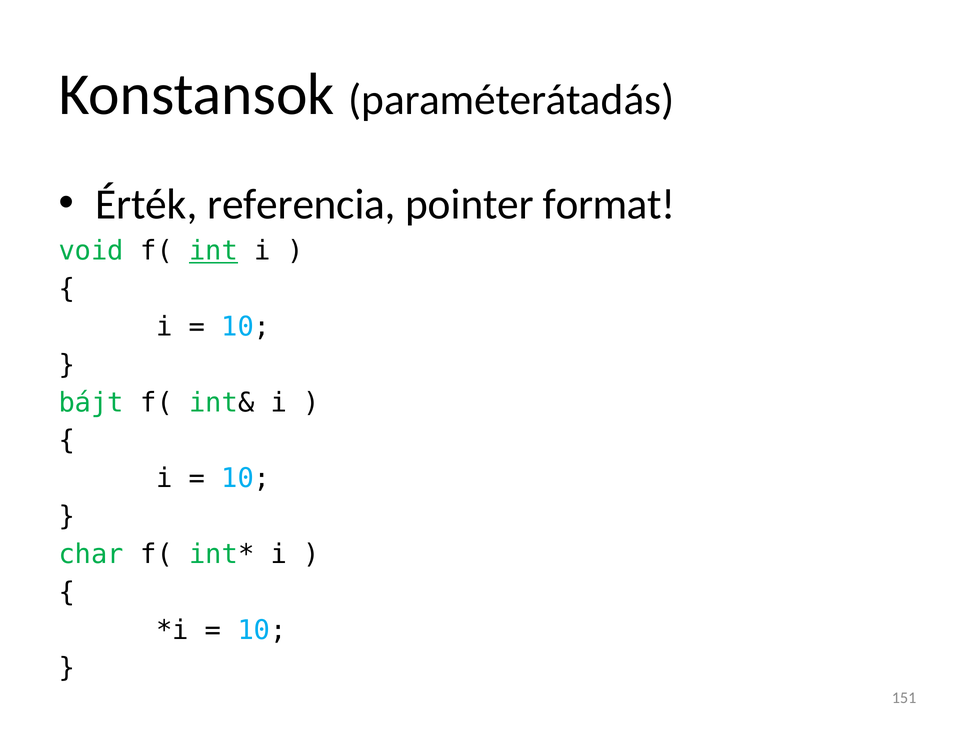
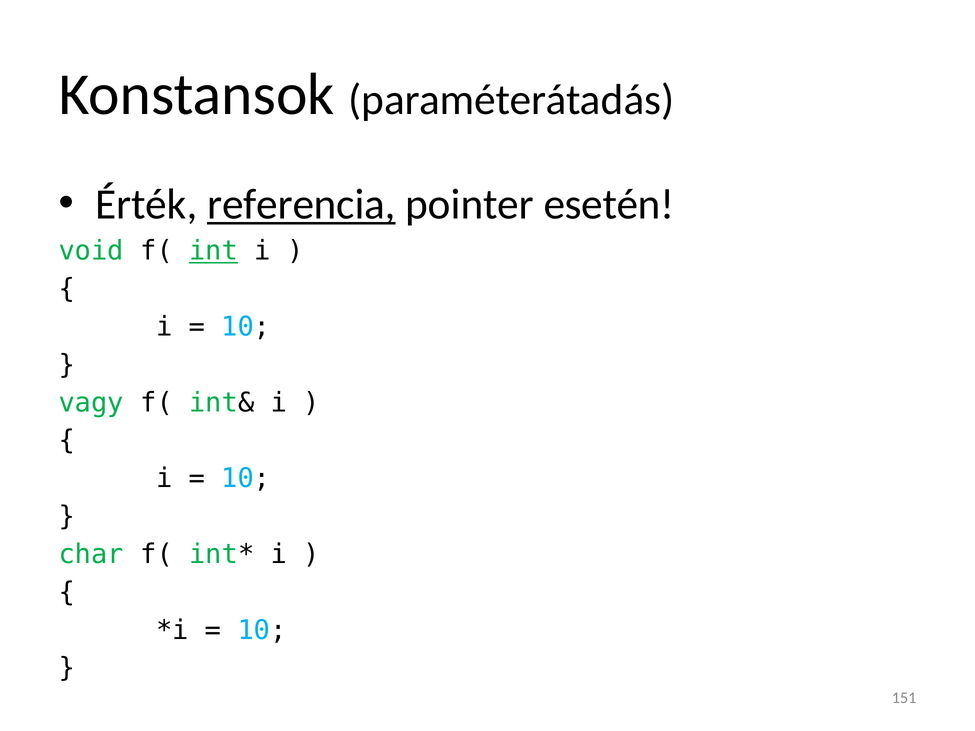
referencia underline: none -> present
format: format -> esetén
bájt: bájt -> vagy
